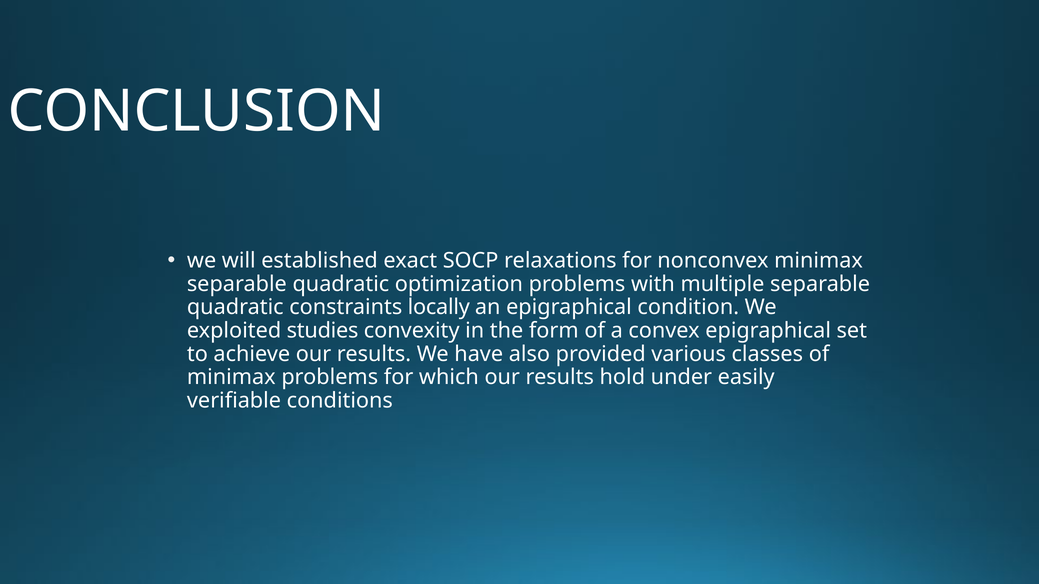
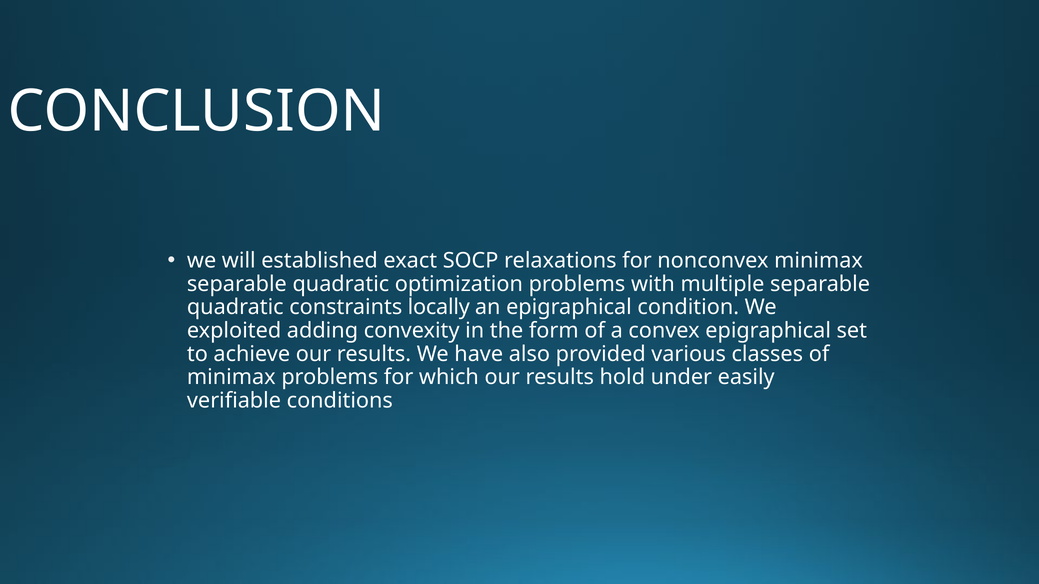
studies: studies -> adding
